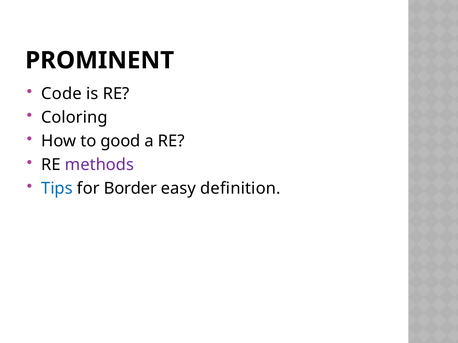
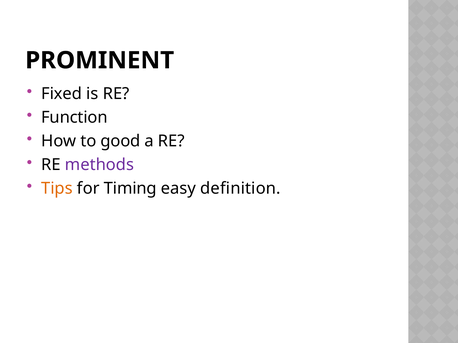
Code: Code -> Fixed
Coloring: Coloring -> Function
Tips colour: blue -> orange
Border: Border -> Timing
